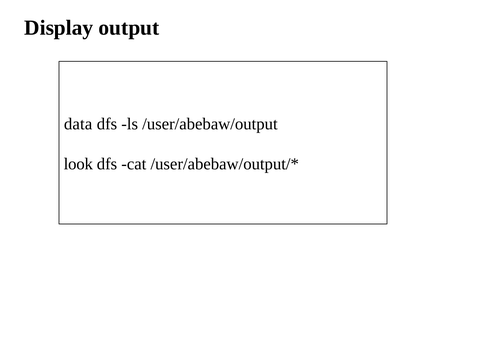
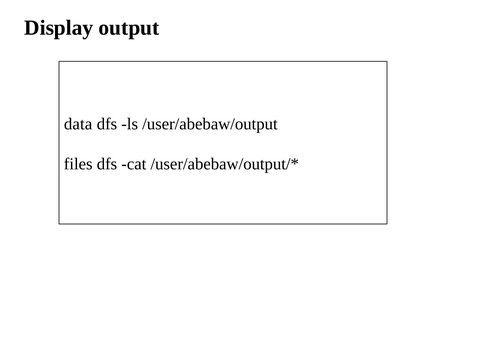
look: look -> files
